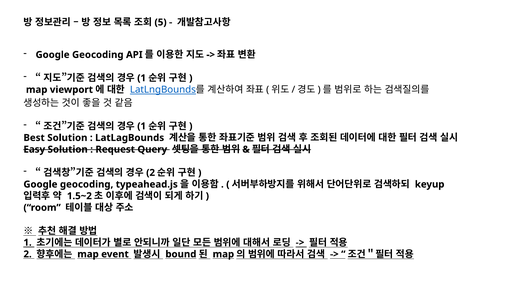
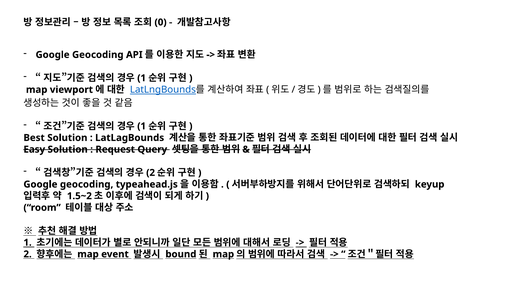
5: 5 -> 0
